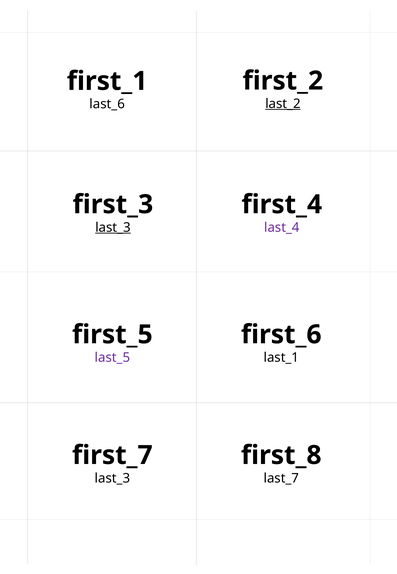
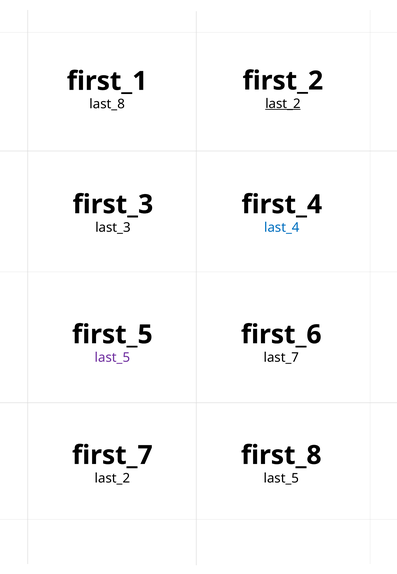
last_6: last_6 -> last_8
last_3 at (113, 227) underline: present -> none
last_4 colour: purple -> blue
last_1: last_1 -> last_7
last_3 at (112, 478): last_3 -> last_2
last_7 at (281, 478): last_7 -> last_5
